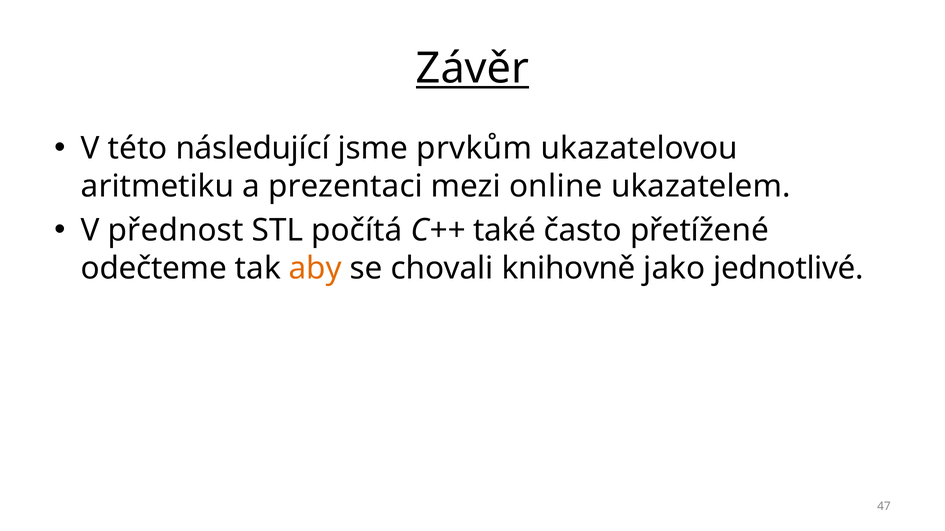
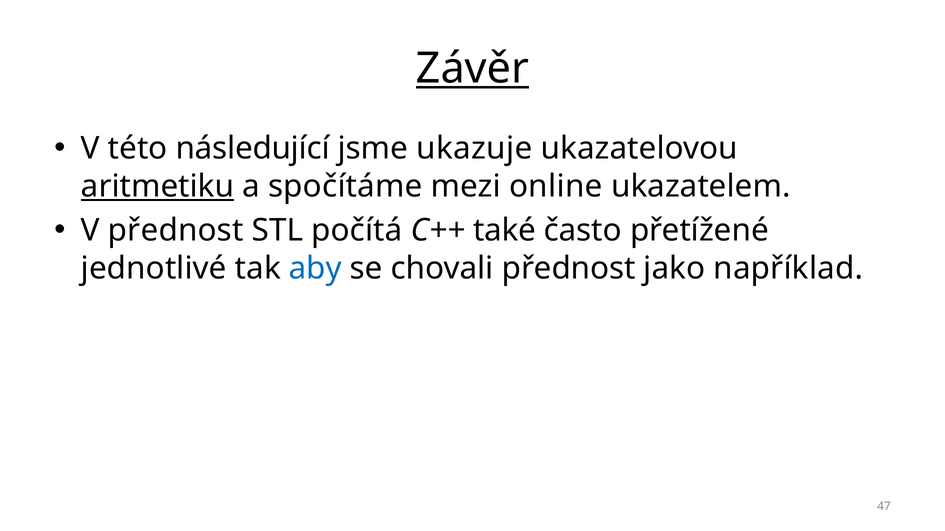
prvkům: prvkům -> ukazuje
aritmetiku underline: none -> present
prezentaci: prezentaci -> spočítáme
odečteme: odečteme -> jednotlivé
aby colour: orange -> blue
chovali knihovně: knihovně -> přednost
jednotlivé: jednotlivé -> například
